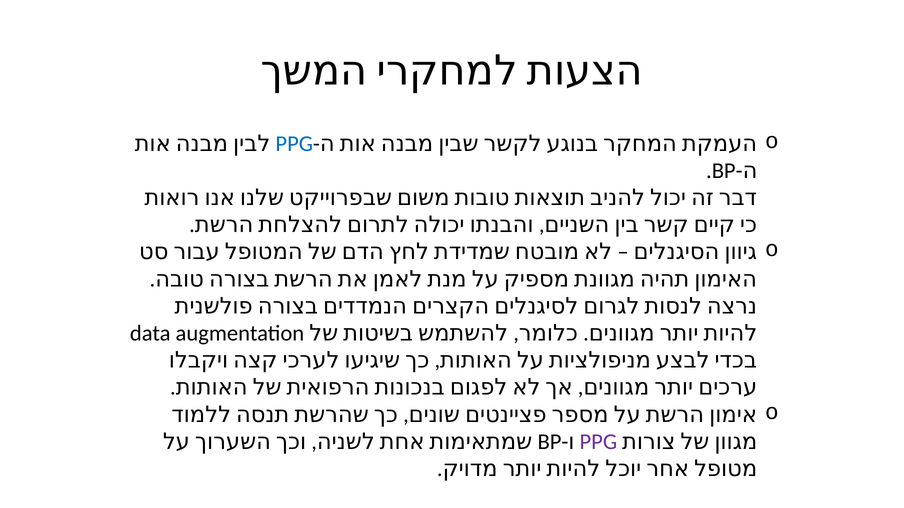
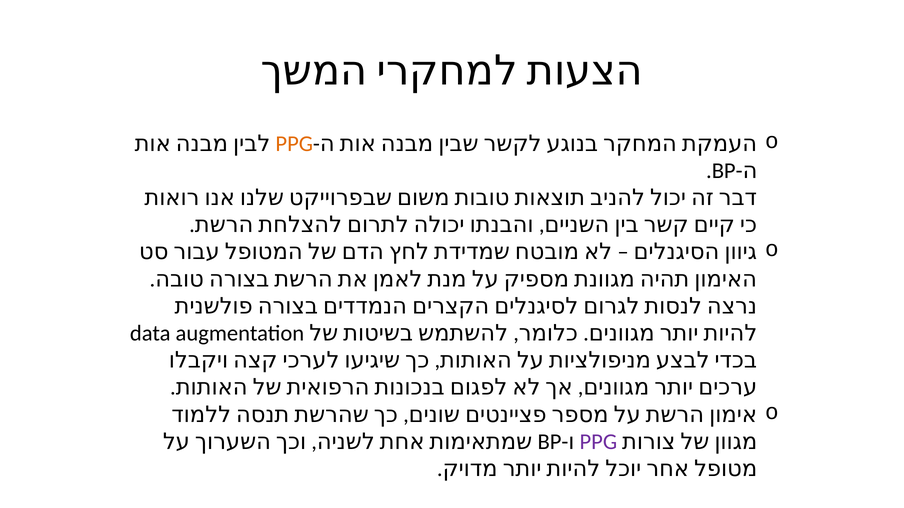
PPG at (294, 144) colour: blue -> orange
